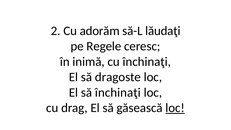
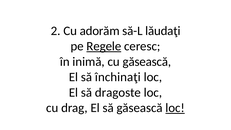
Regele underline: none -> present
cu închinaţi: închinaţi -> găsească
dragoste: dragoste -> închinaţi
să închinaţi: închinaţi -> dragoste
